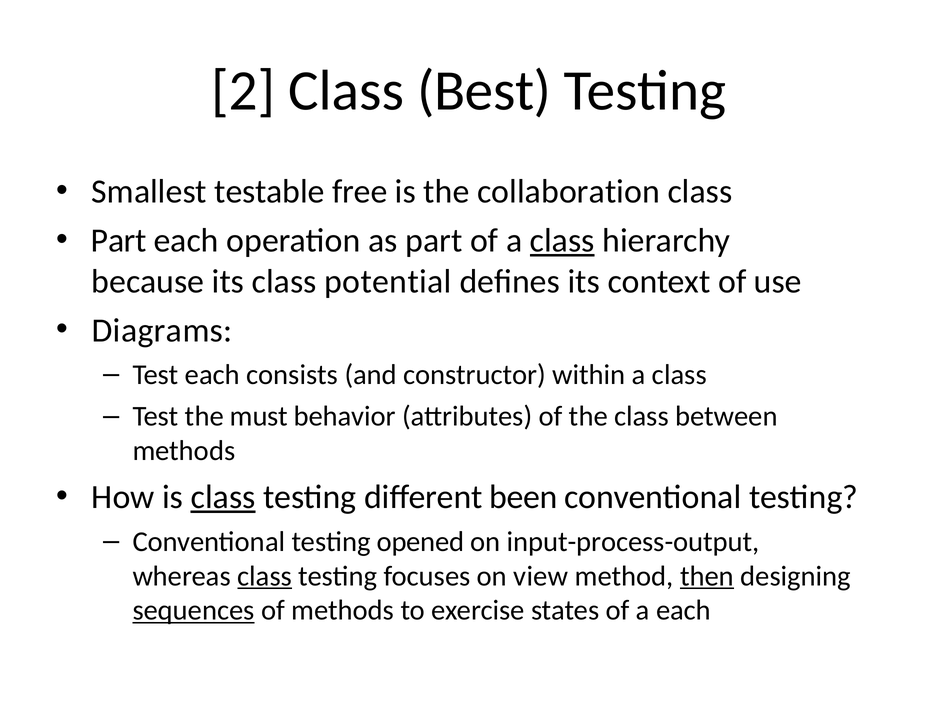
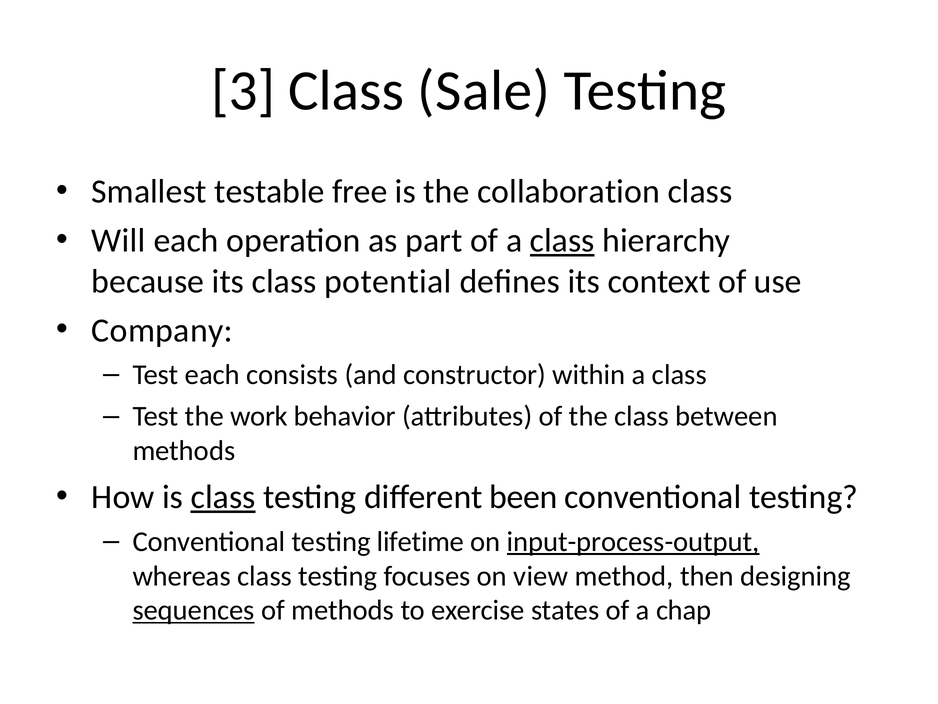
2: 2 -> 3
Best: Best -> Sale
Part at (119, 240): Part -> Will
Diagrams: Diagrams -> Company
must: must -> work
opened: opened -> lifetime
input-process-output underline: none -> present
class at (265, 576) underline: present -> none
then underline: present -> none
a each: each -> chap
